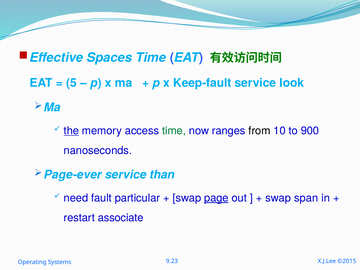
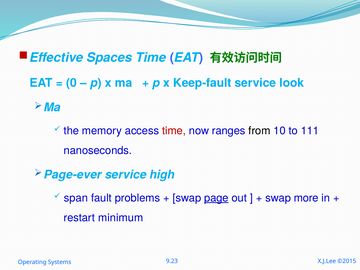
5: 5 -> 0
the underline: present -> none
time at (174, 131) colour: green -> red
900: 900 -> 111
than: than -> high
need: need -> span
particular: particular -> problems
span: span -> more
associate: associate -> minimum
